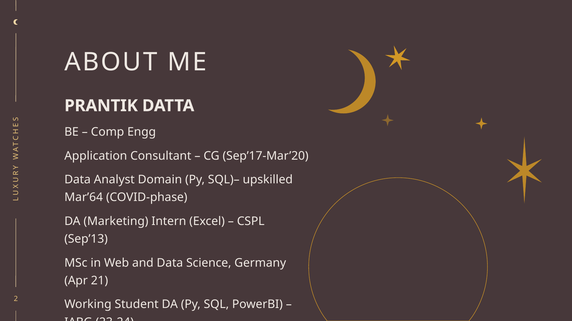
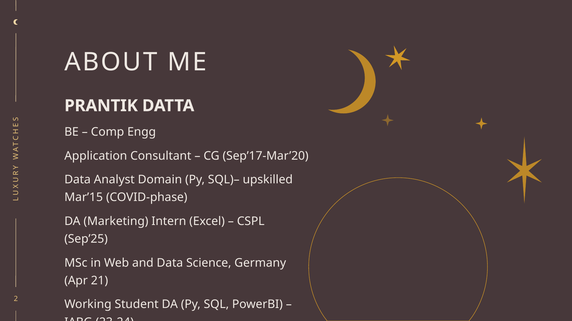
Mar’64: Mar’64 -> Mar’15
Sep’13: Sep’13 -> Sep’25
